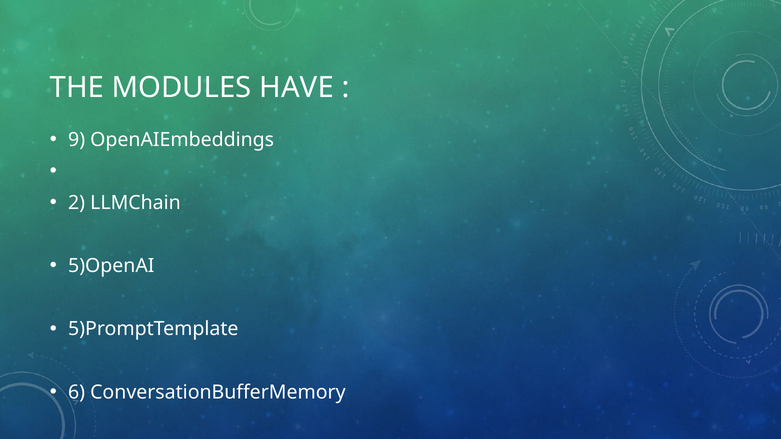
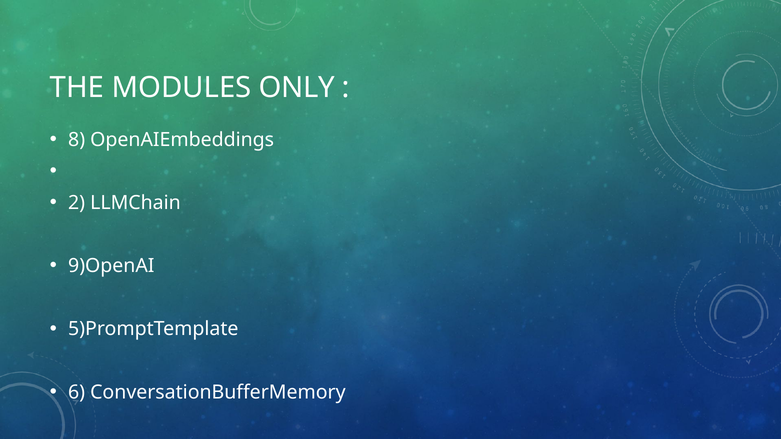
HAVE: HAVE -> ONLY
9: 9 -> 8
5)OpenAI: 5)OpenAI -> 9)OpenAI
